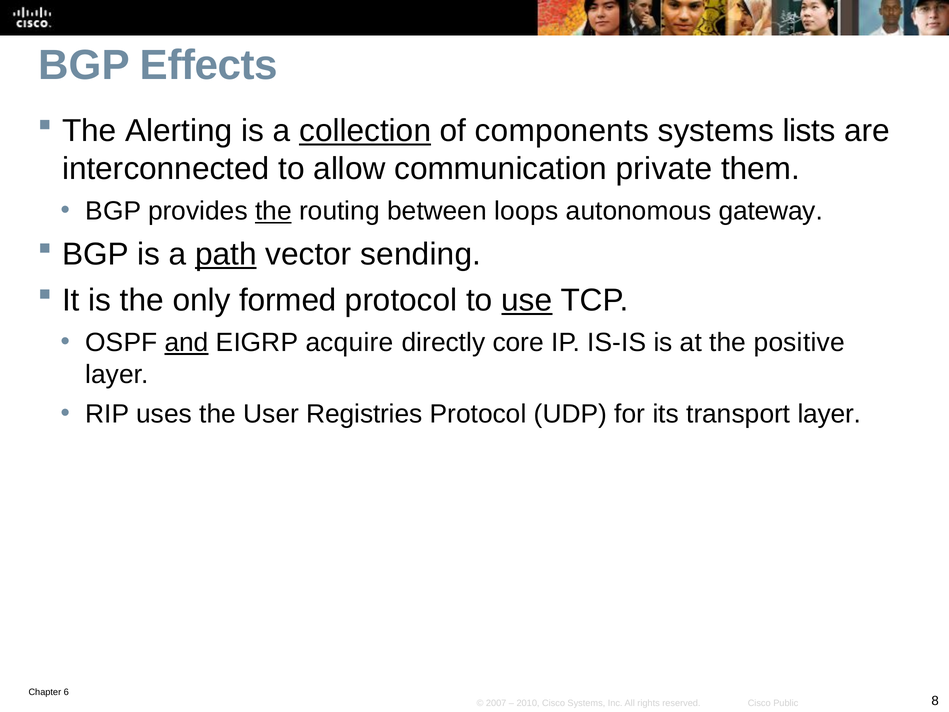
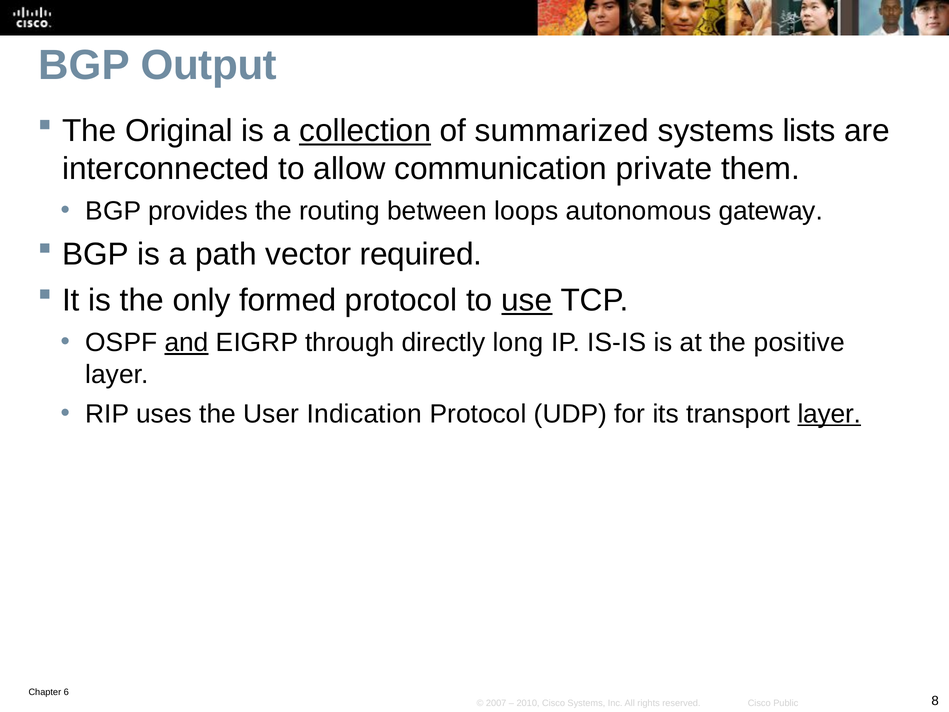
Effects: Effects -> Output
Alerting: Alerting -> Original
components: components -> summarized
the at (273, 211) underline: present -> none
path underline: present -> none
sending: sending -> required
acquire: acquire -> through
core: core -> long
Registries: Registries -> Indication
layer at (829, 414) underline: none -> present
